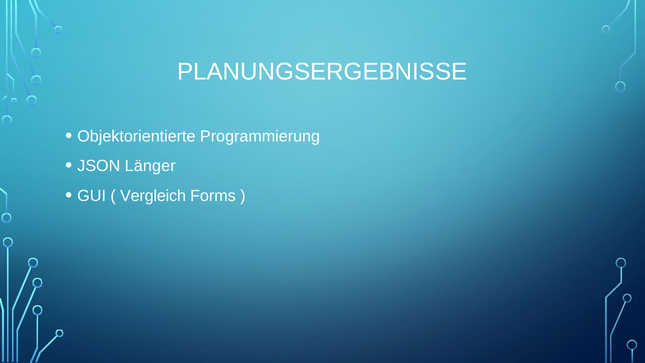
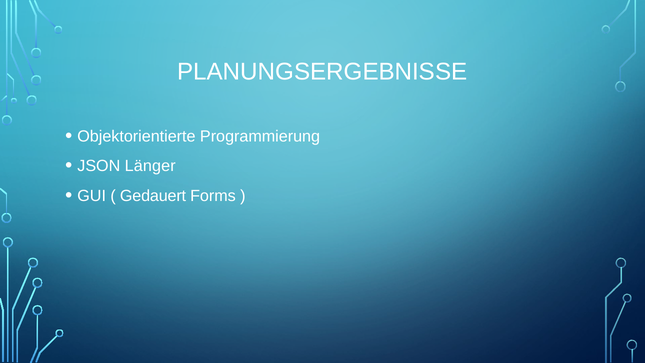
Vergleich: Vergleich -> Gedauert
